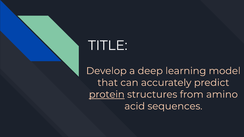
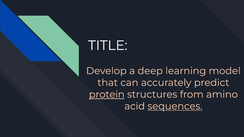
sequences underline: none -> present
